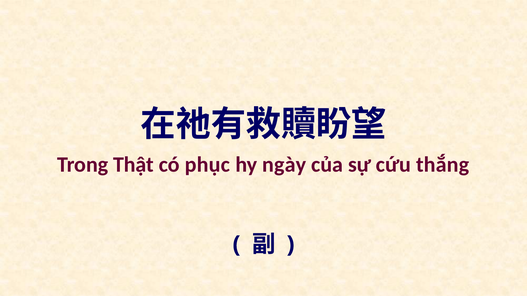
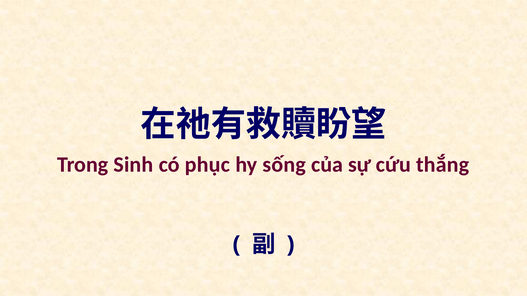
Thật: Thật -> Sinh
ngày: ngày -> sống
